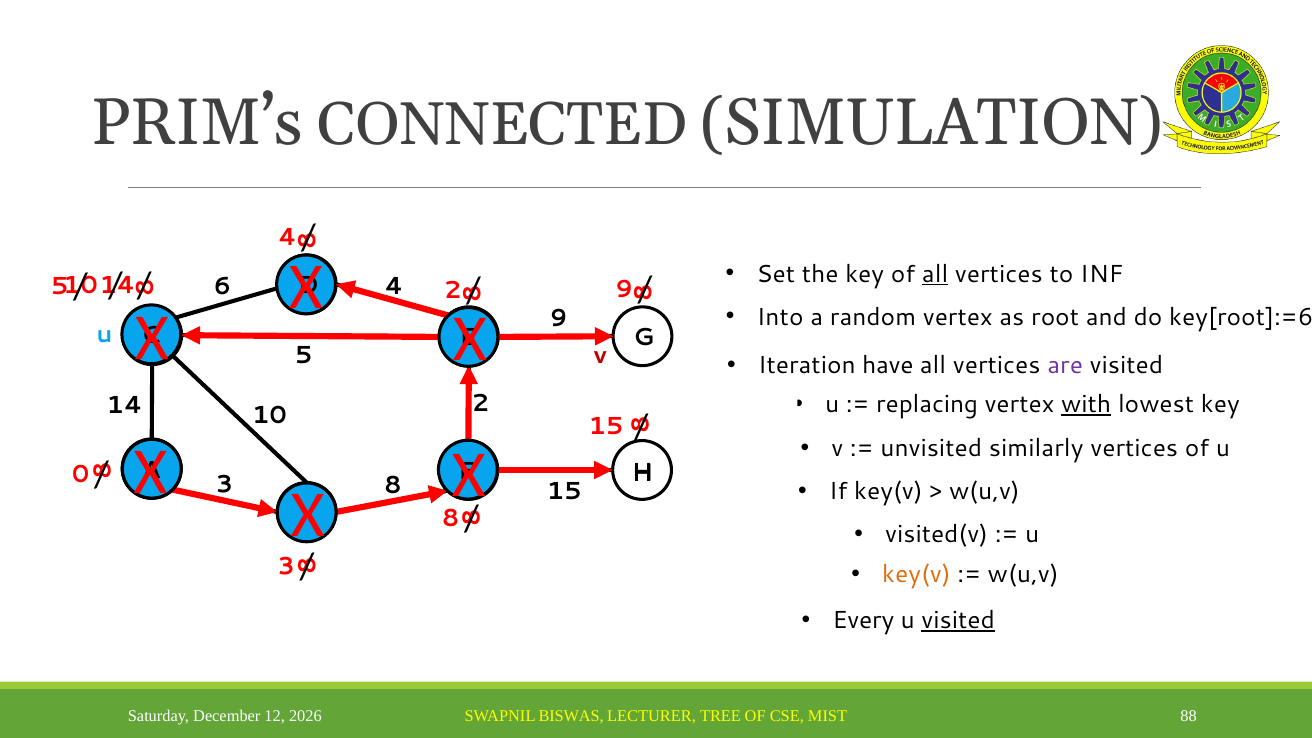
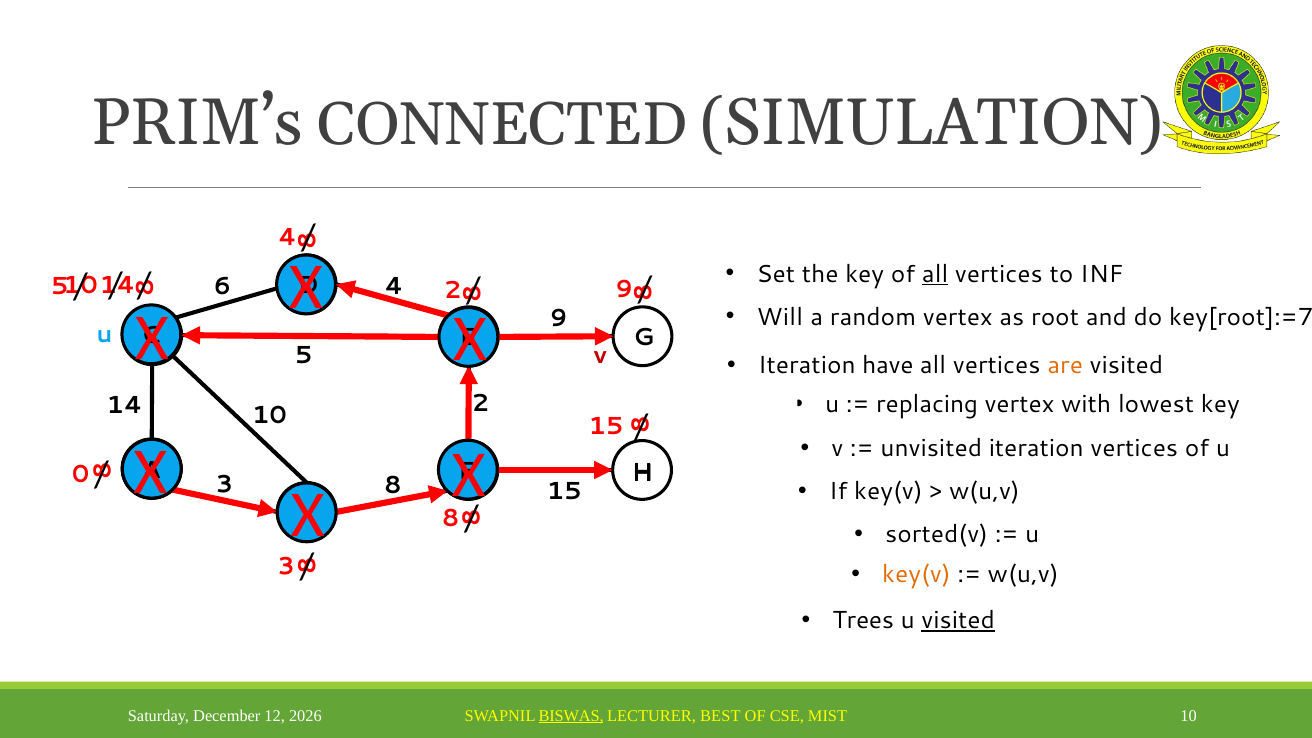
Into: Into -> Will
key[root]:=6: key[root]:=6 -> key[root]:=7
are colour: purple -> orange
with underline: present -> none
unvisited similarly: similarly -> iteration
visited(v: visited(v -> sorted(v
Every: Every -> Trees
BISWAS underline: none -> present
TREE: TREE -> BEST
MIST 88: 88 -> 10
